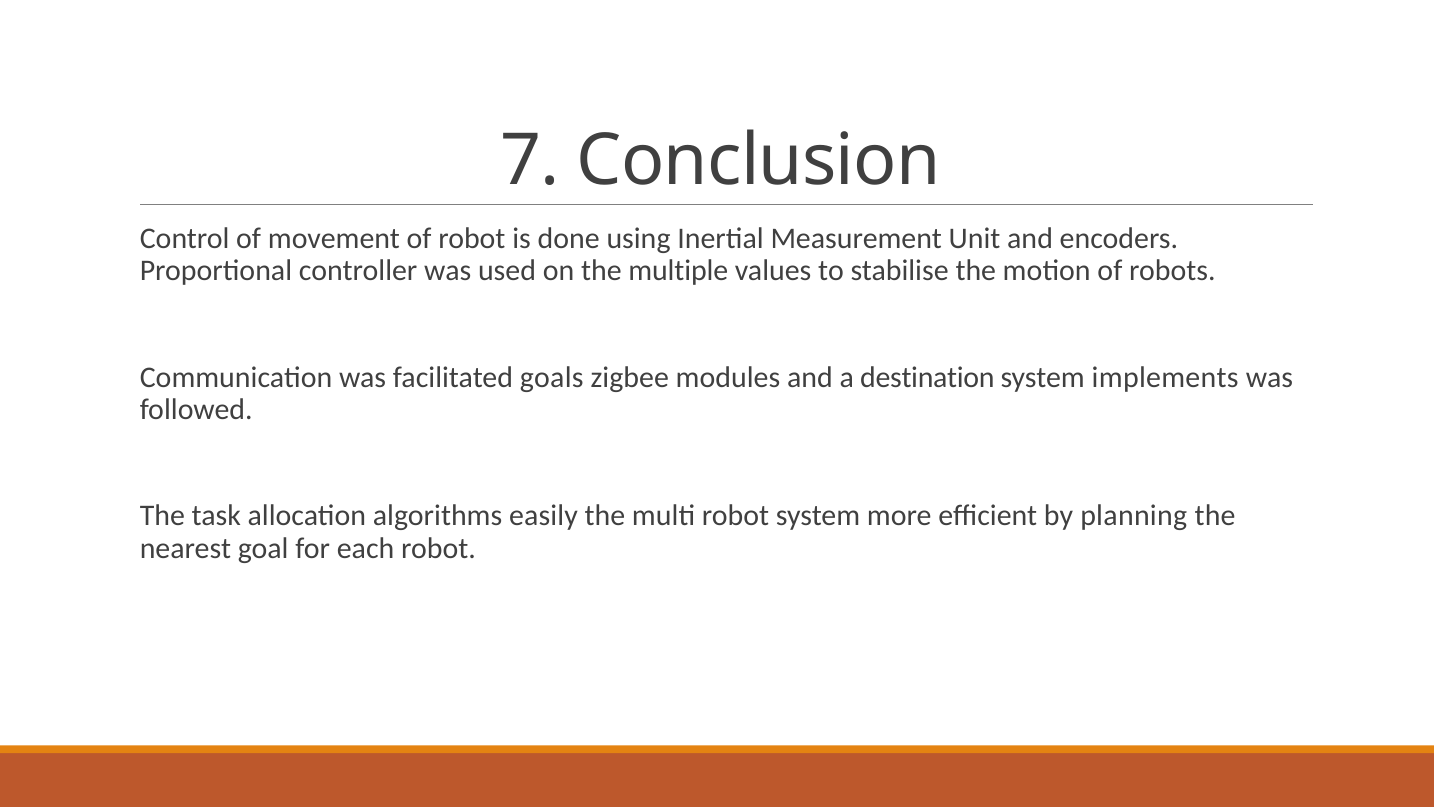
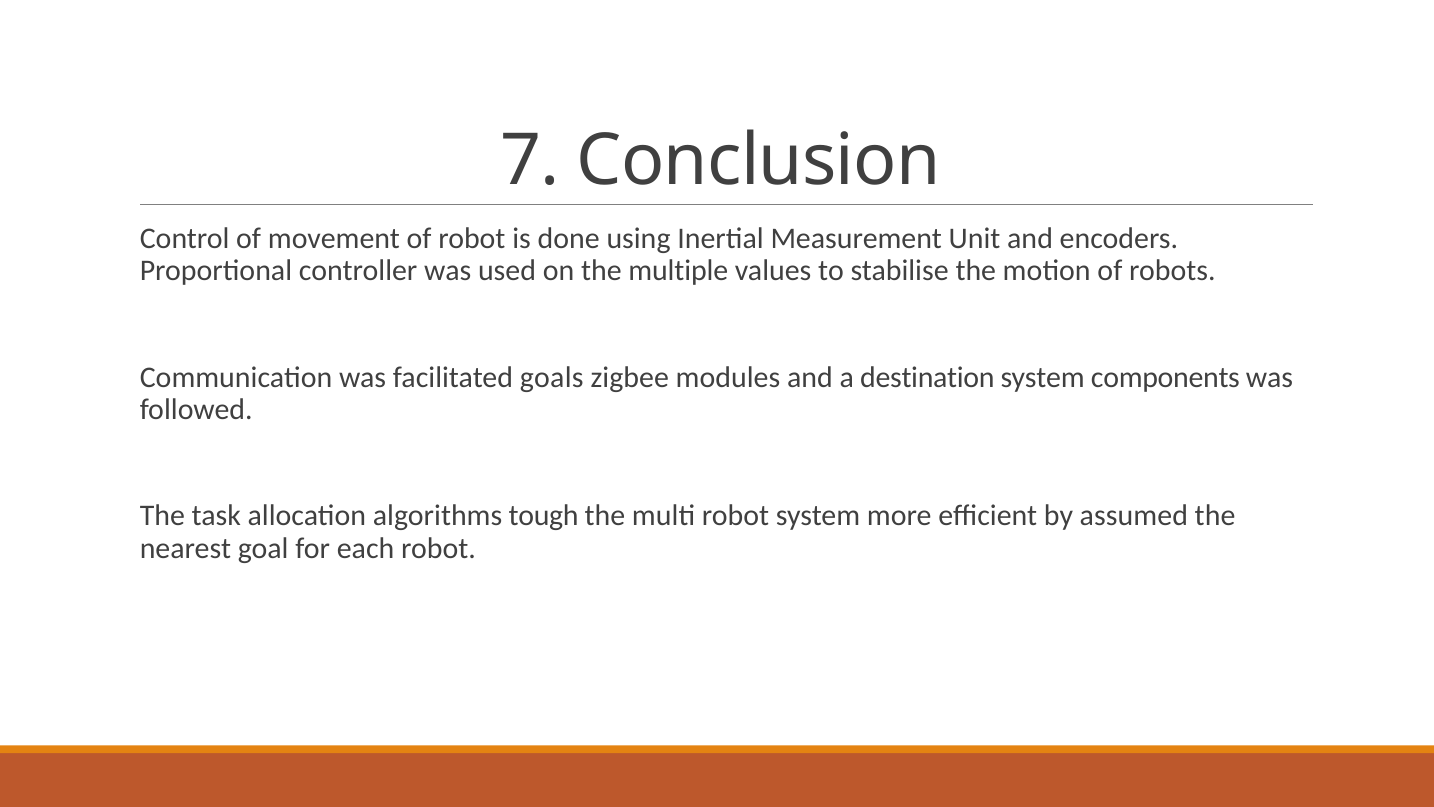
implements: implements -> components
easily: easily -> tough
planning: planning -> assumed
